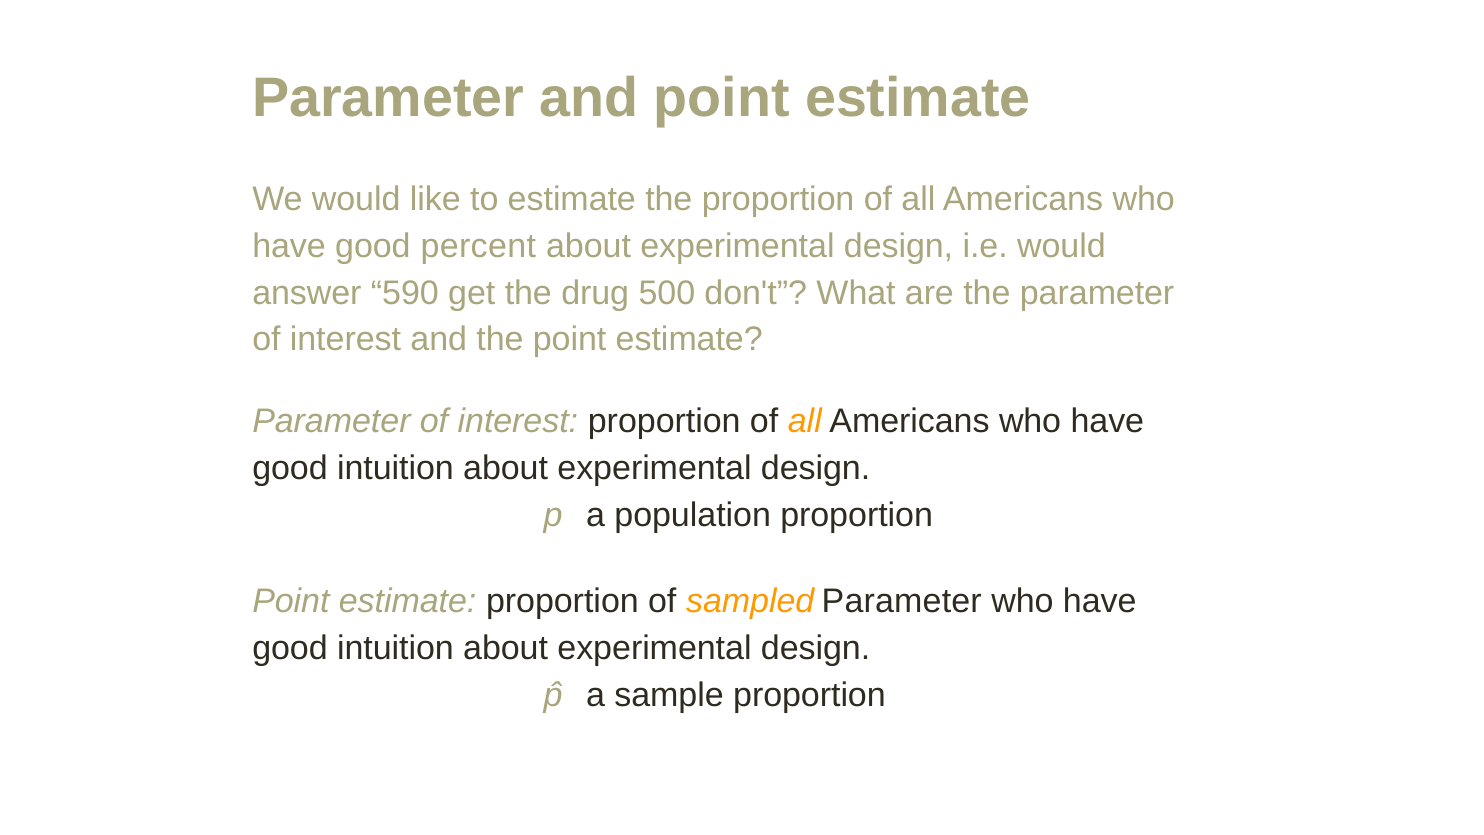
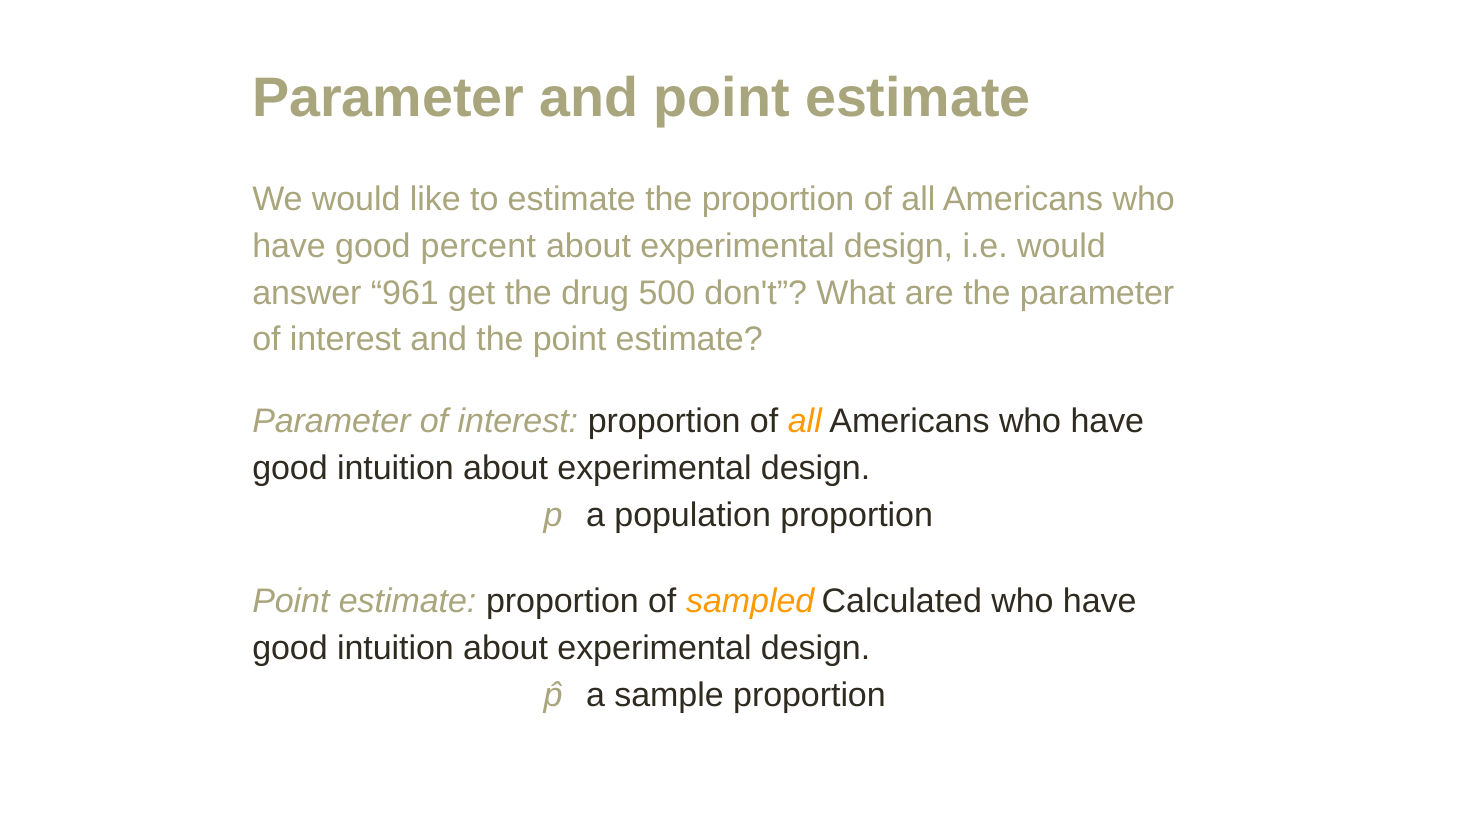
590: 590 -> 961
sampled Parameter: Parameter -> Calculated
